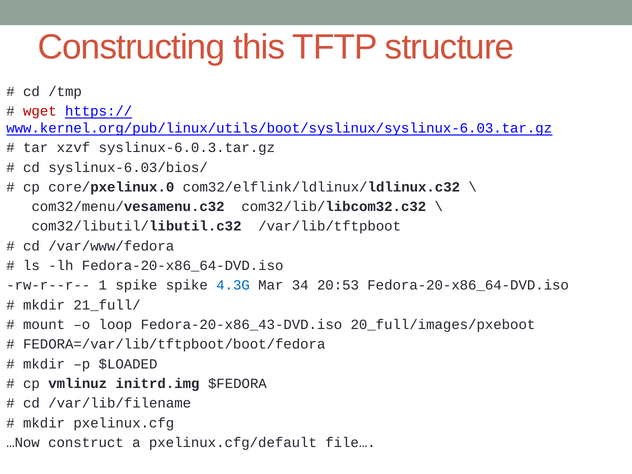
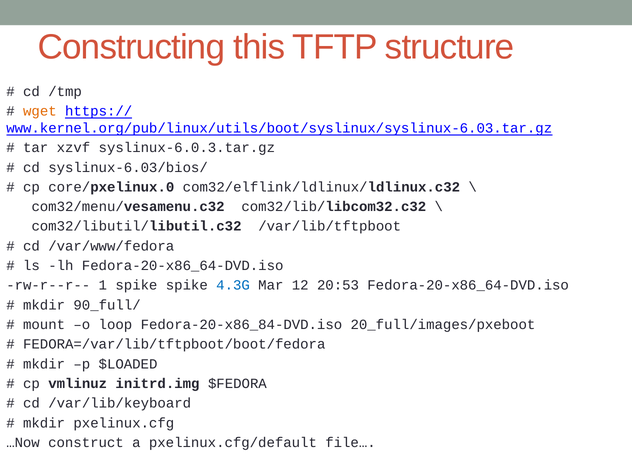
wget colour: red -> orange
34: 34 -> 12
21_full/: 21_full/ -> 90_full/
Fedora-20-x86_43-DVD.iso: Fedora-20-x86_43-DVD.iso -> Fedora-20-x86_84-DVD.iso
/var/lib/filename: /var/lib/filename -> /var/lib/keyboard
